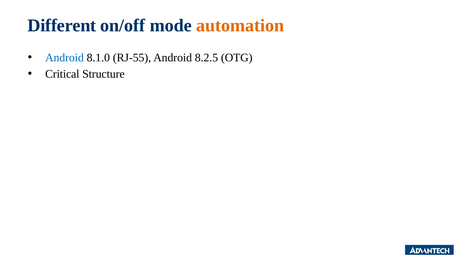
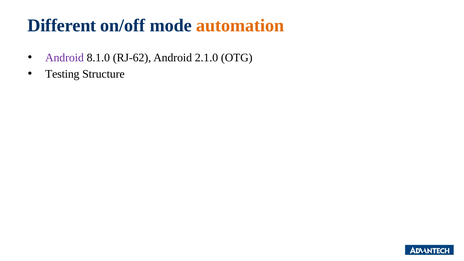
Android at (65, 58) colour: blue -> purple
RJ-55: RJ-55 -> RJ-62
8.2.5: 8.2.5 -> 2.1.0
Critical: Critical -> Testing
